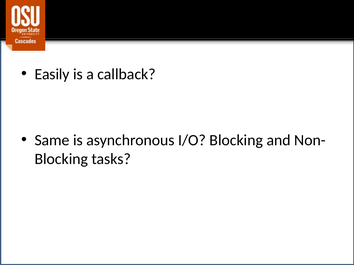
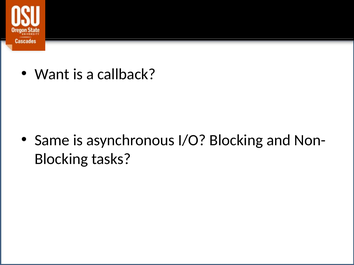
Easily: Easily -> Want
